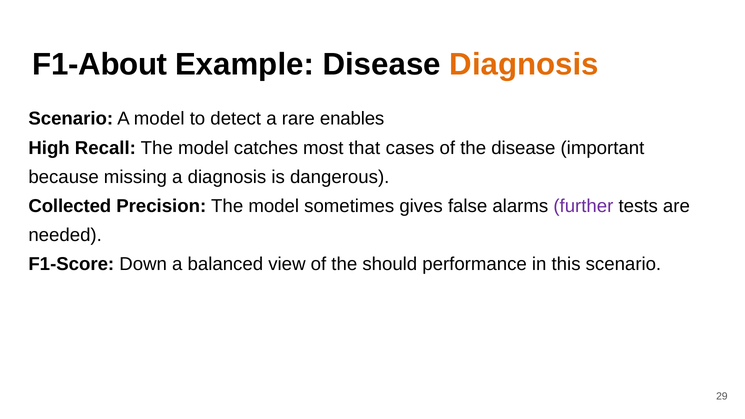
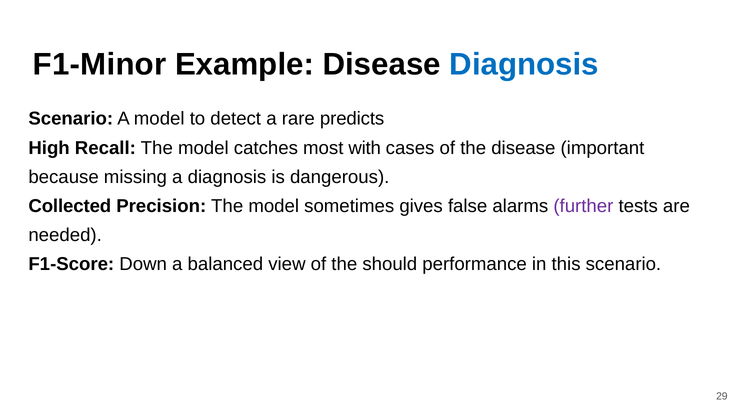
F1-About: F1-About -> F1-Minor
Diagnosis at (524, 65) colour: orange -> blue
enables: enables -> predicts
that: that -> with
